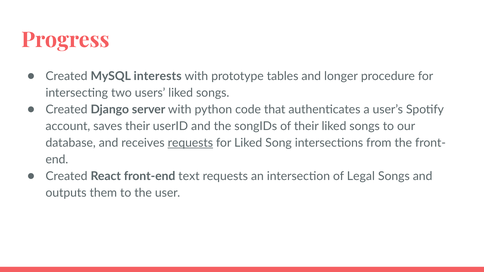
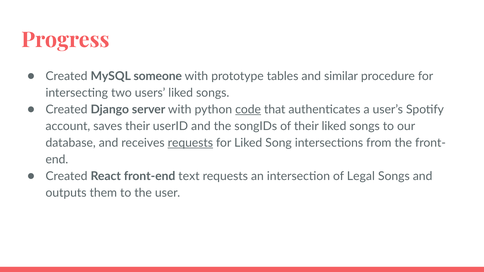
interests: interests -> someone
longer: longer -> similar
code underline: none -> present
